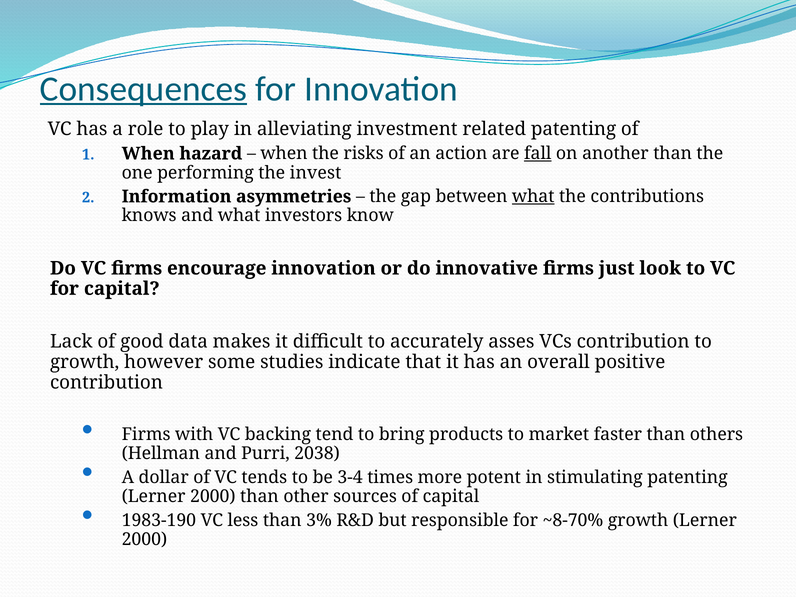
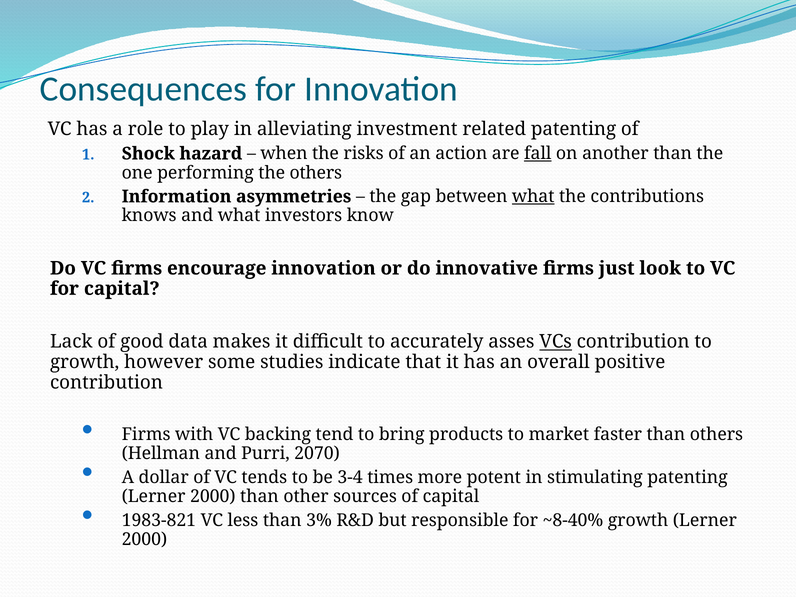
Consequences underline: present -> none
When at (148, 154): When -> Shock
the invest: invest -> others
VCs underline: none -> present
2038: 2038 -> 2070
1983-190: 1983-190 -> 1983-821
~8-70%: ~8-70% -> ~8-40%
